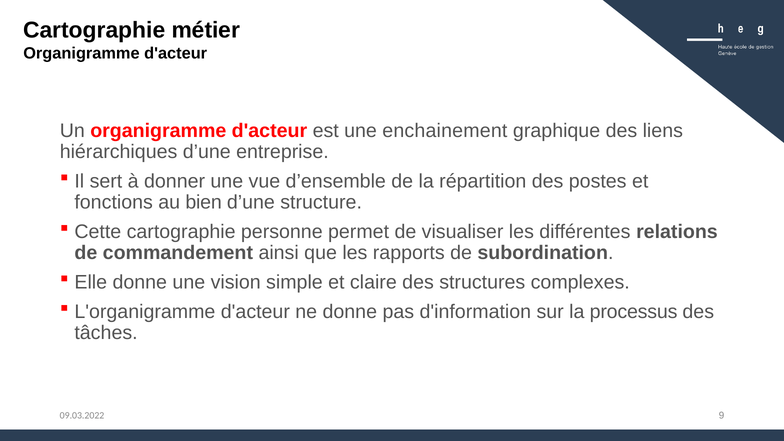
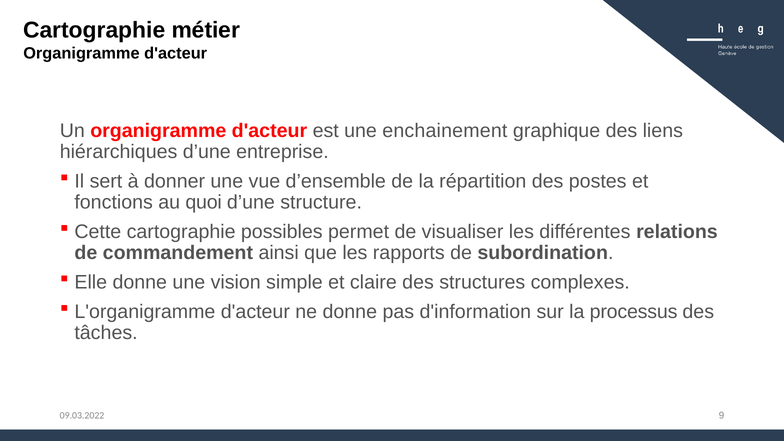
bien: bien -> quoi
personne: personne -> possibles
